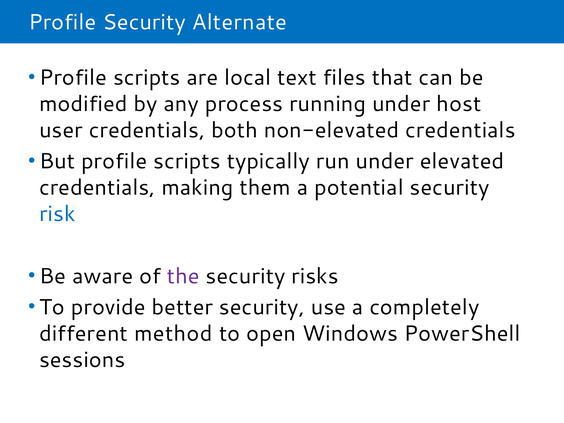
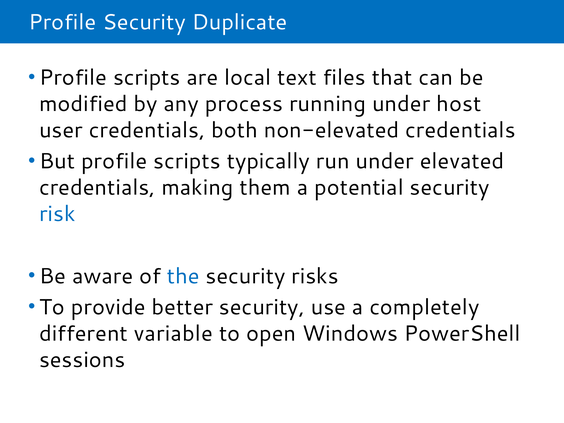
Alternate: Alternate -> Duplicate
the colour: purple -> blue
method: method -> variable
